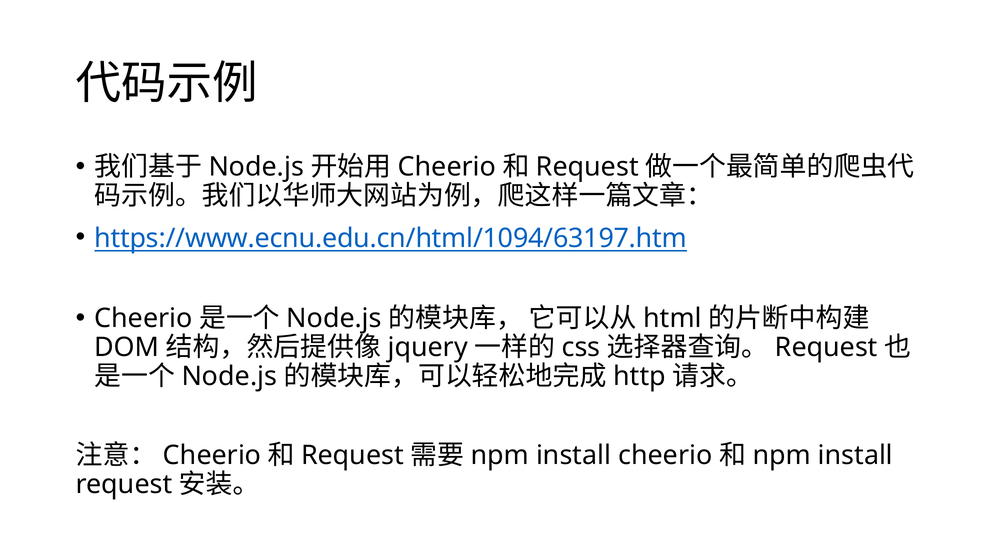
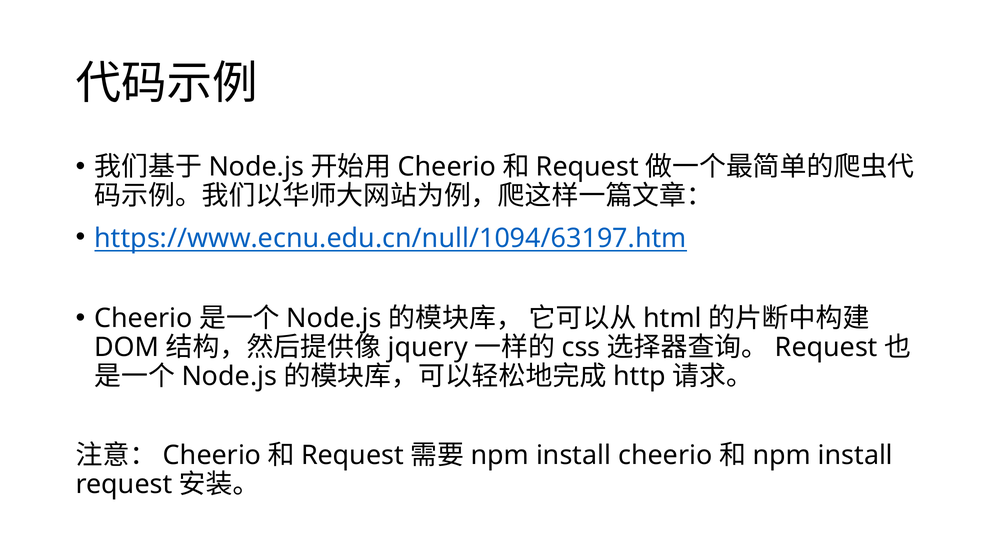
https://www.ecnu.edu.cn/html/1094/63197.htm: https://www.ecnu.edu.cn/html/1094/63197.htm -> https://www.ecnu.edu.cn/null/1094/63197.htm
